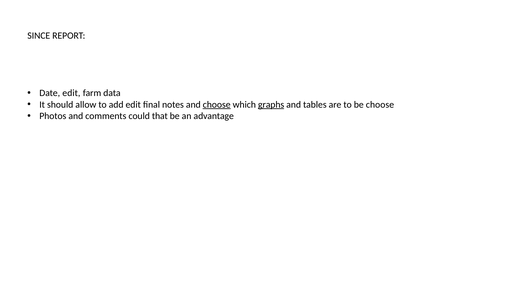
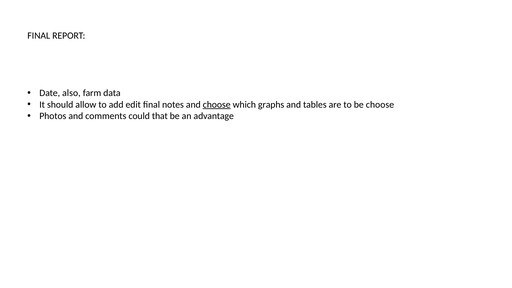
SINCE at (39, 36): SINCE -> FINAL
Date edit: edit -> also
graphs underline: present -> none
